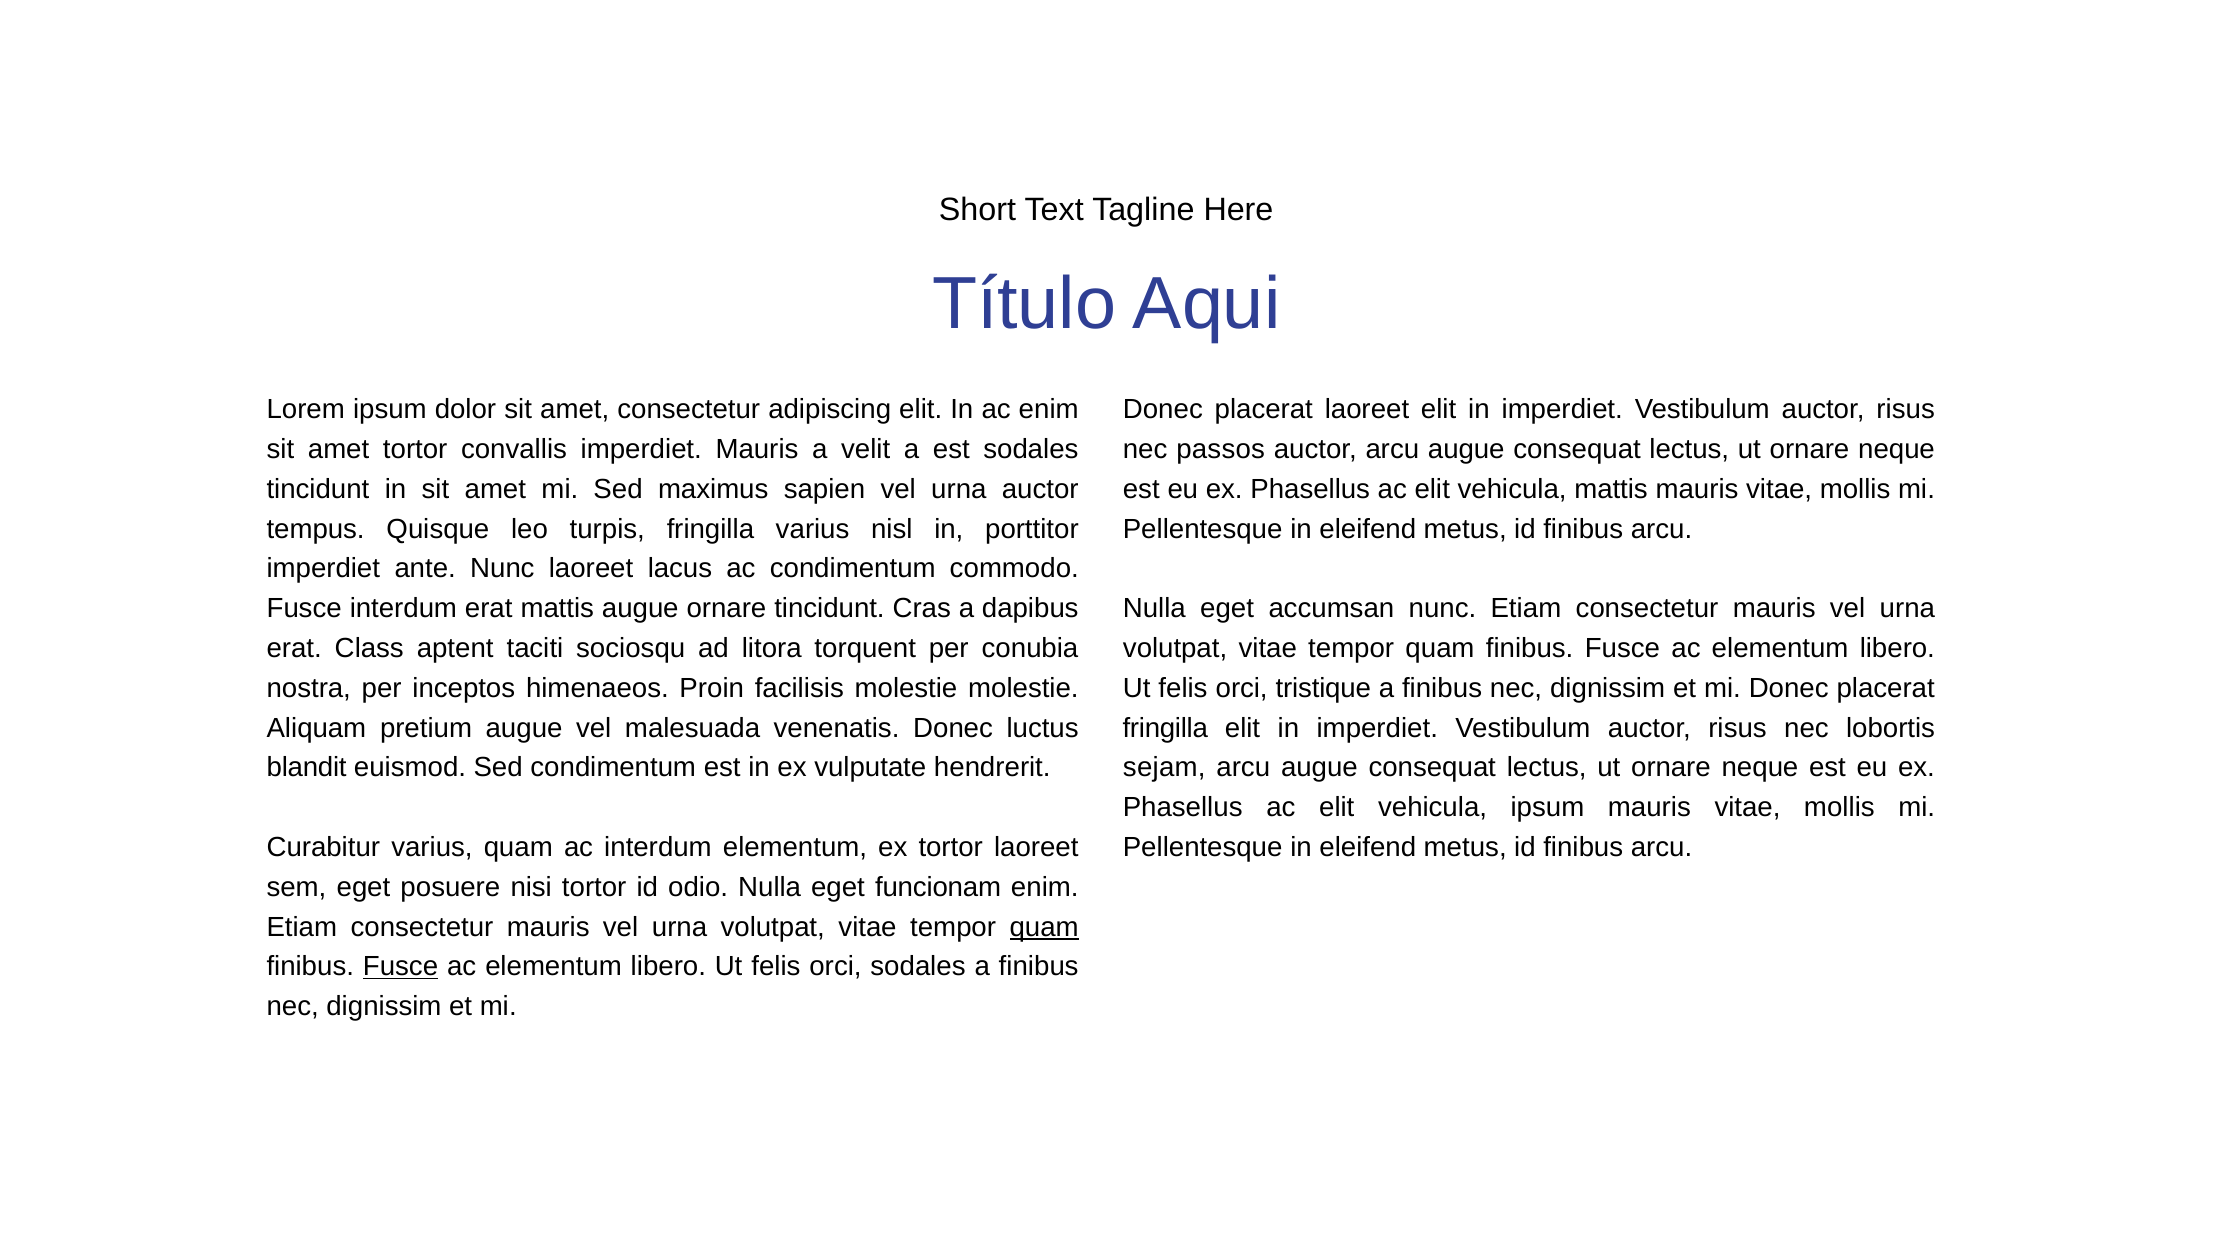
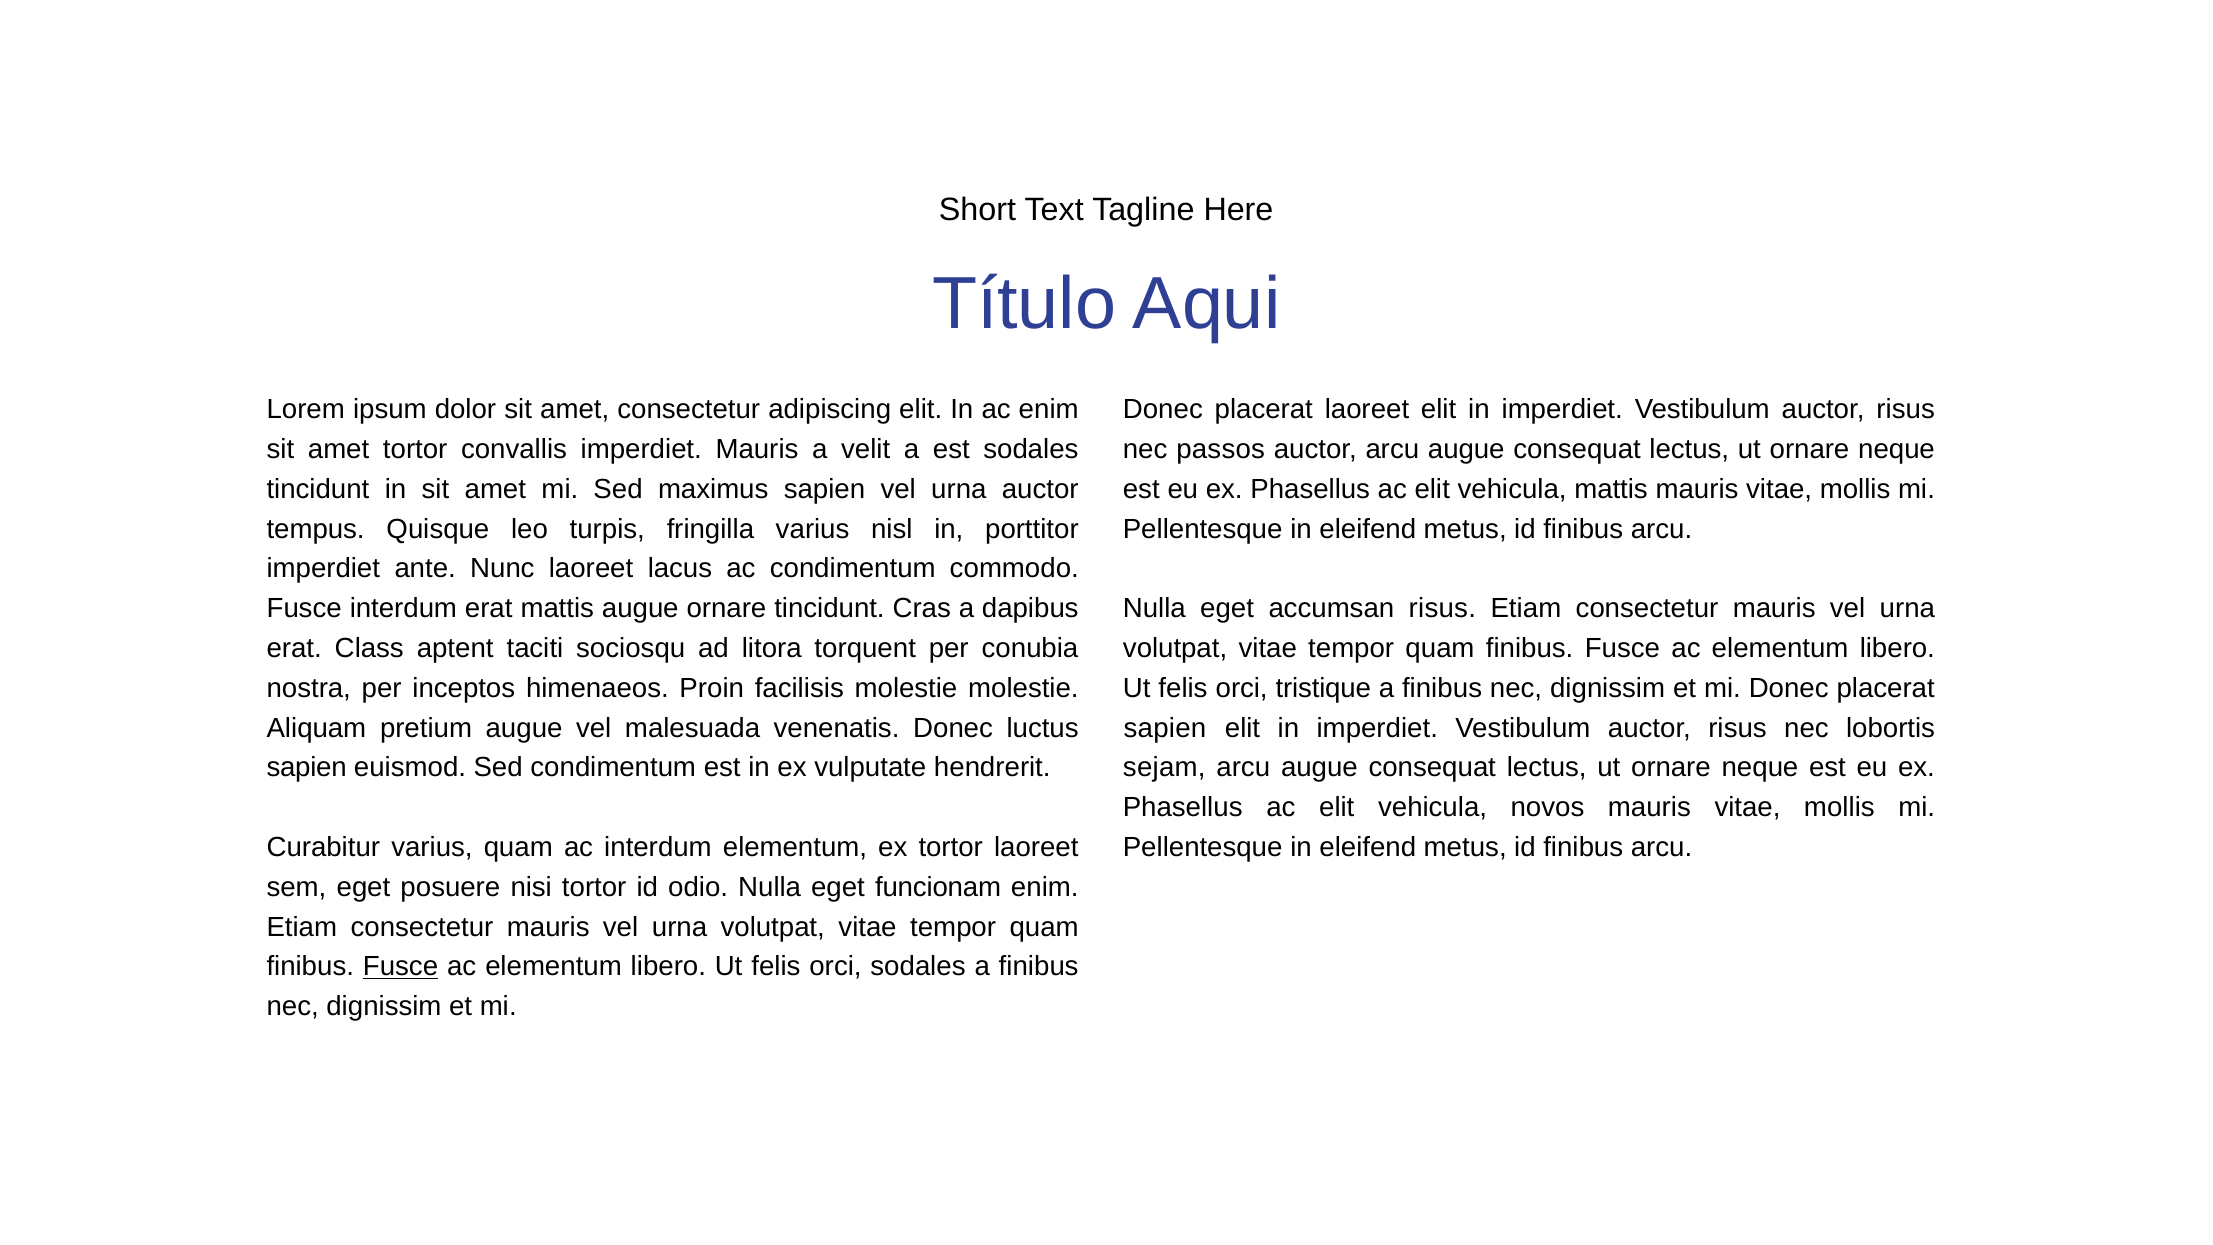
accumsan nunc: nunc -> risus
fringilla at (1165, 728): fringilla -> sapien
blandit at (307, 768): blandit -> sapien
vehicula ipsum: ipsum -> novos
quam at (1044, 927) underline: present -> none
